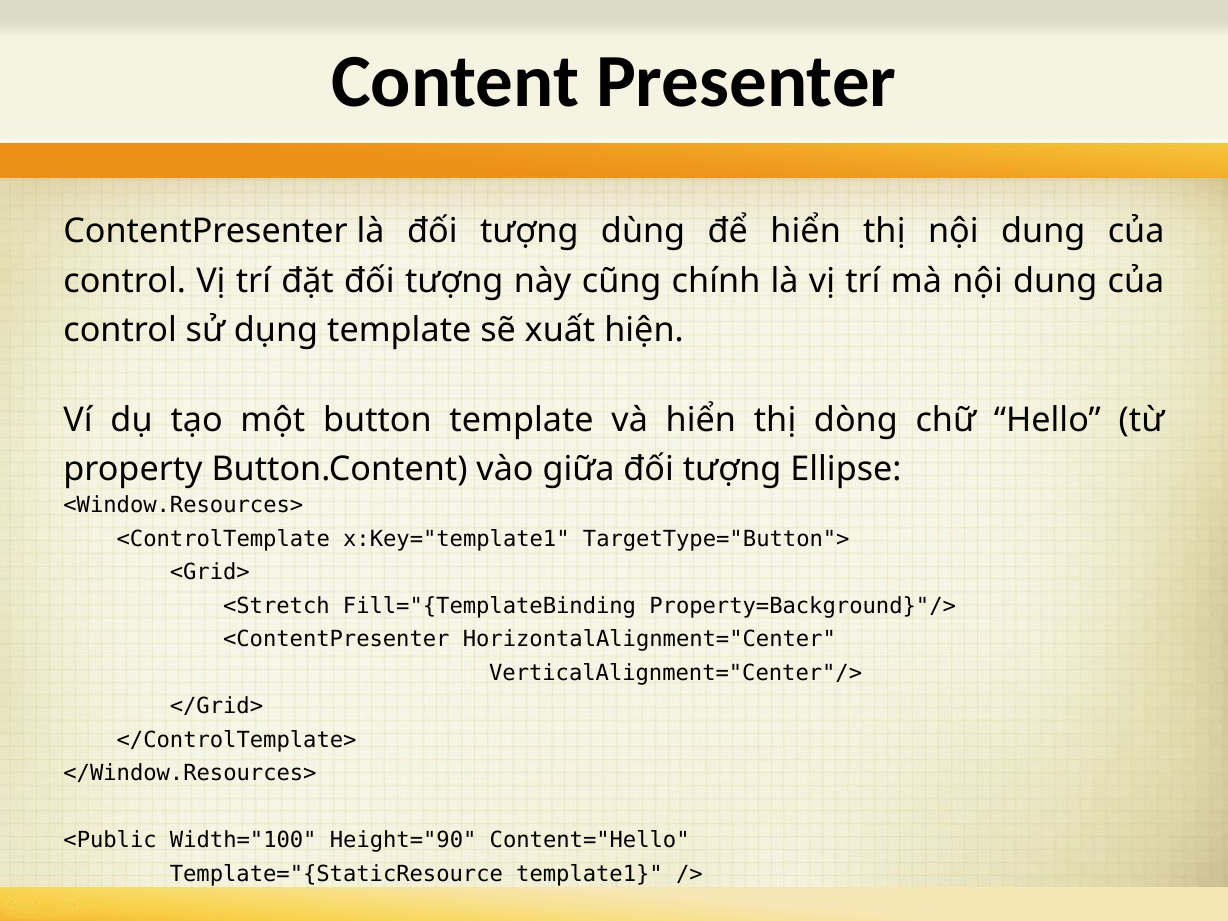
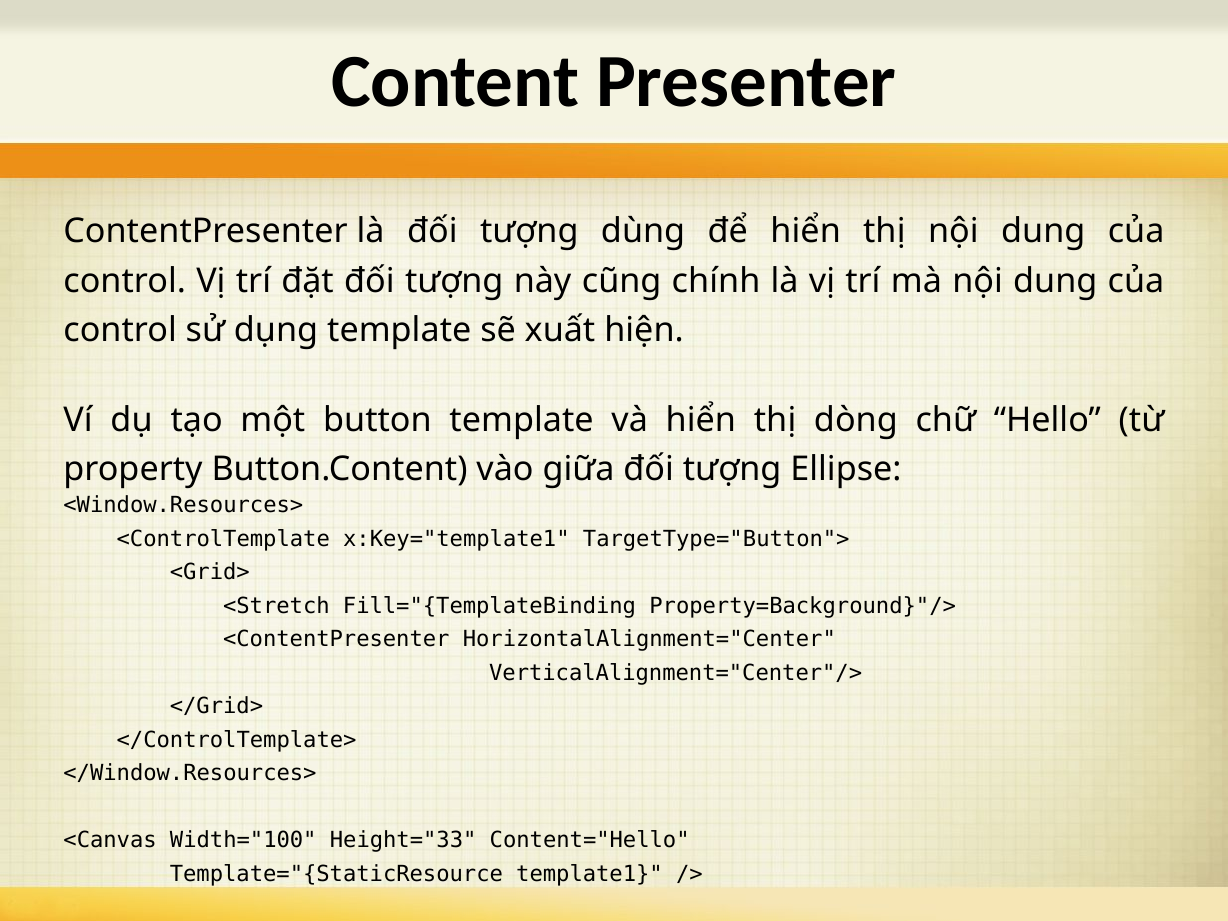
<Public: <Public -> <Canvas
Height="90: Height="90 -> Height="33
